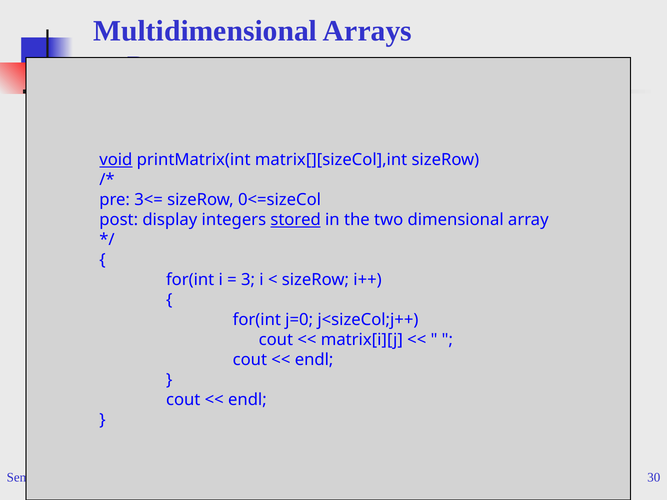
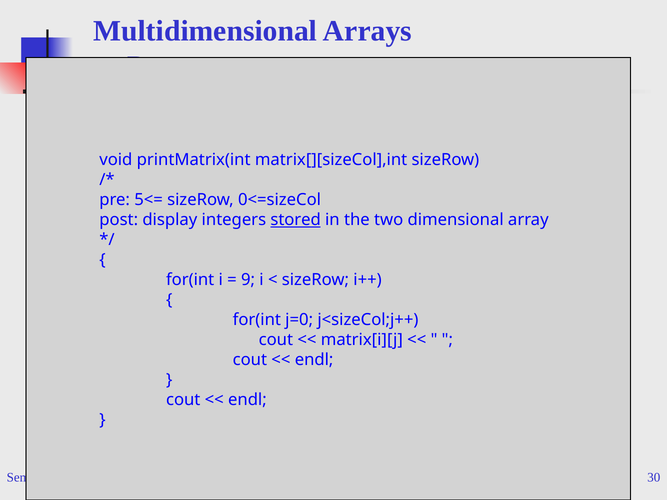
void underline: present -> none
3<=: 3<= -> 5<=
3: 3 -> 9
